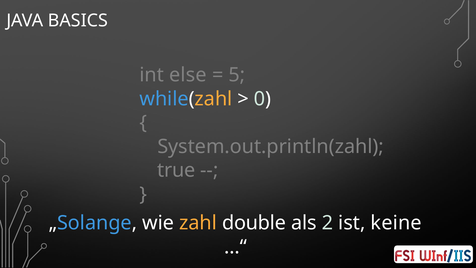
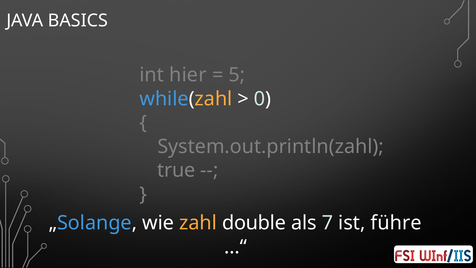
else: else -> hier
2: 2 -> 7
keine: keine -> führe
